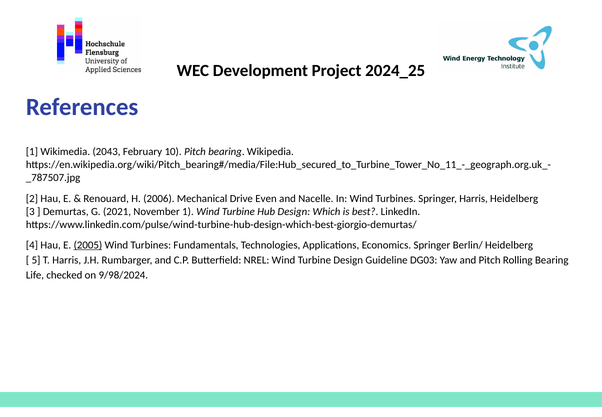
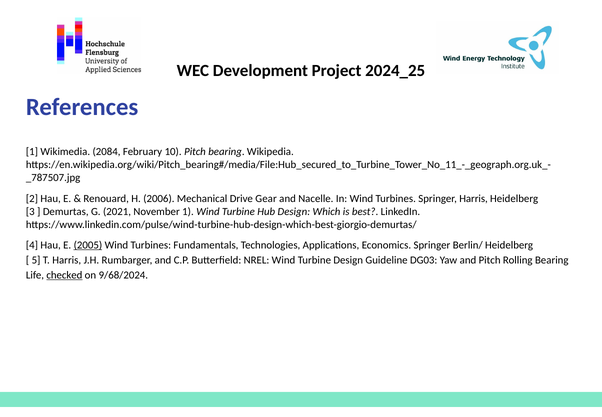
2043: 2043 -> 2084
Even: Even -> Gear
checked underline: none -> present
9/98/2024: 9/98/2024 -> 9/68/2024
